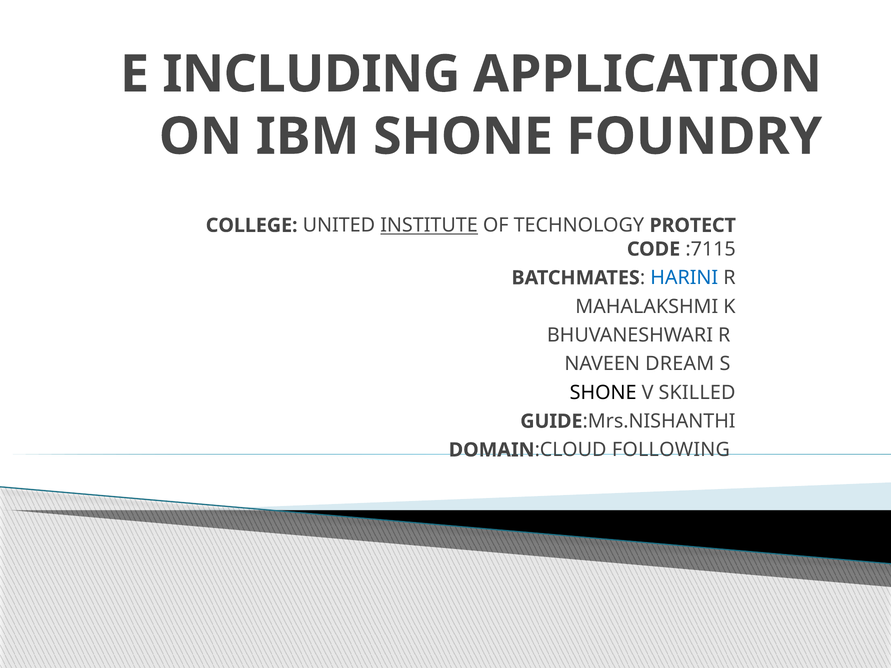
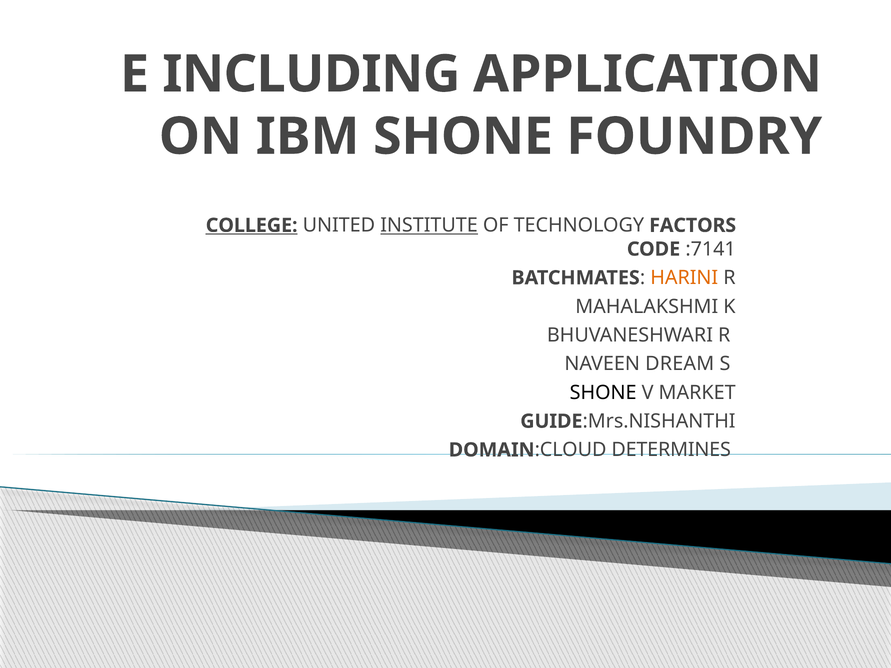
COLLEGE underline: none -> present
PROTECT: PROTECT -> FACTORS
:7115: :7115 -> :7141
HARINI colour: blue -> orange
SKILLED: SKILLED -> MARKET
FOLLOWING: FOLLOWING -> DETERMINES
